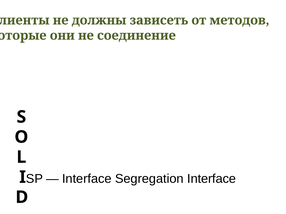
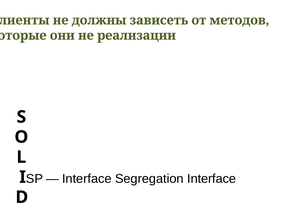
соединение: соединение -> реализации
